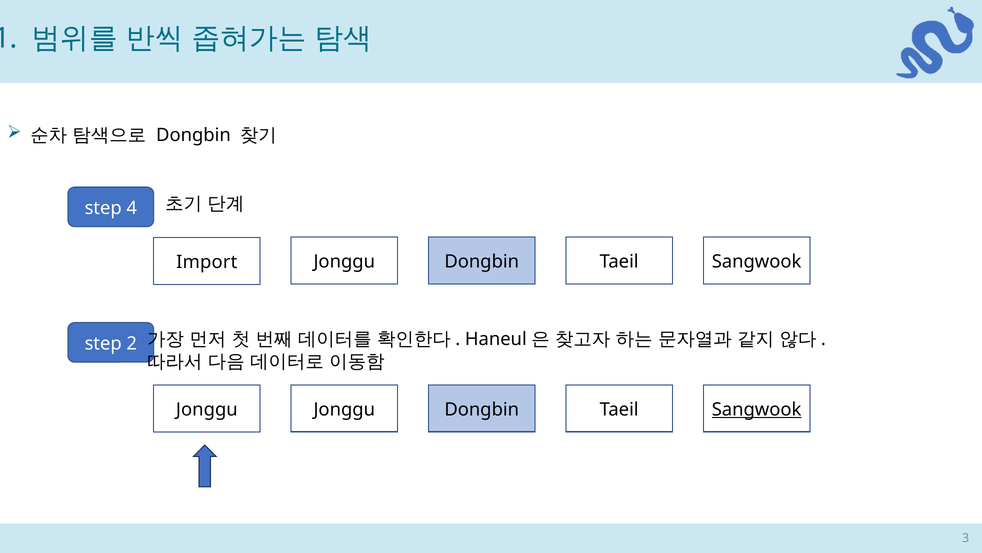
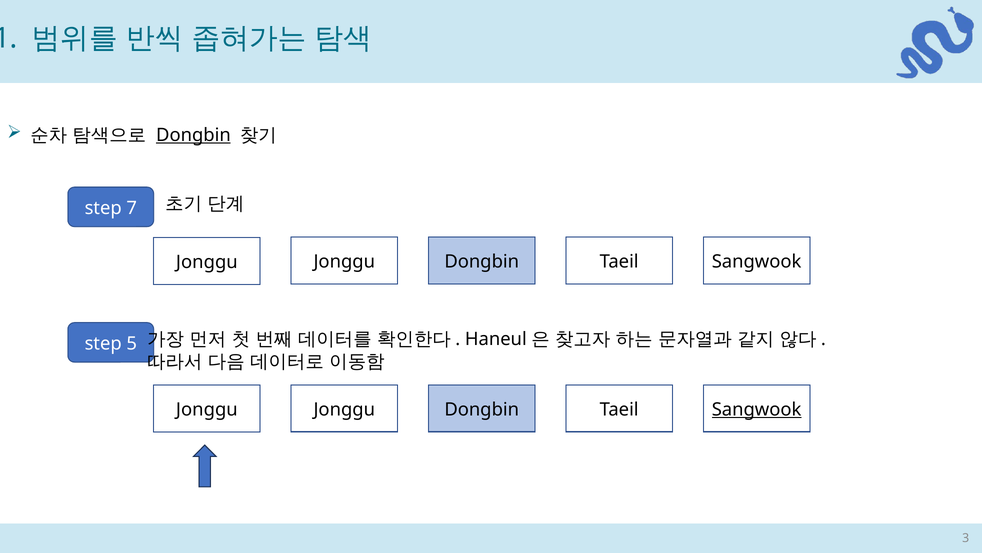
Dongbin at (193, 135) underline: none -> present
4: 4 -> 7
Import at (207, 262): Import -> Jonggu
2: 2 -> 5
